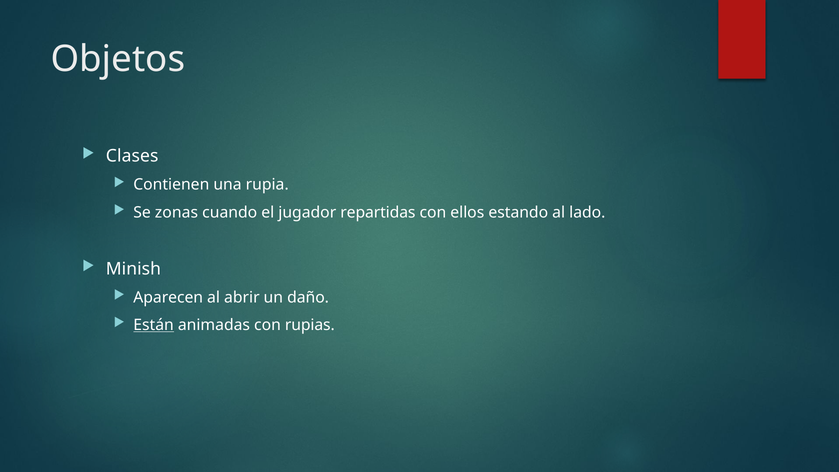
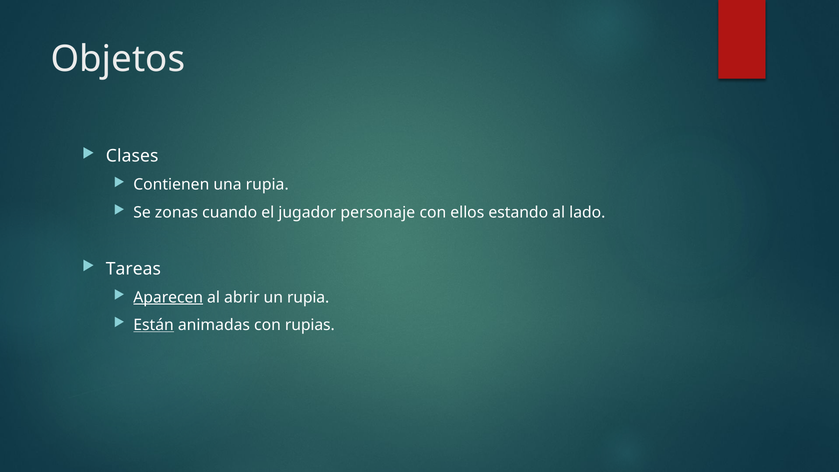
repartidas: repartidas -> personaje
Minish: Minish -> Tareas
Aparecen underline: none -> present
un daño: daño -> rupia
